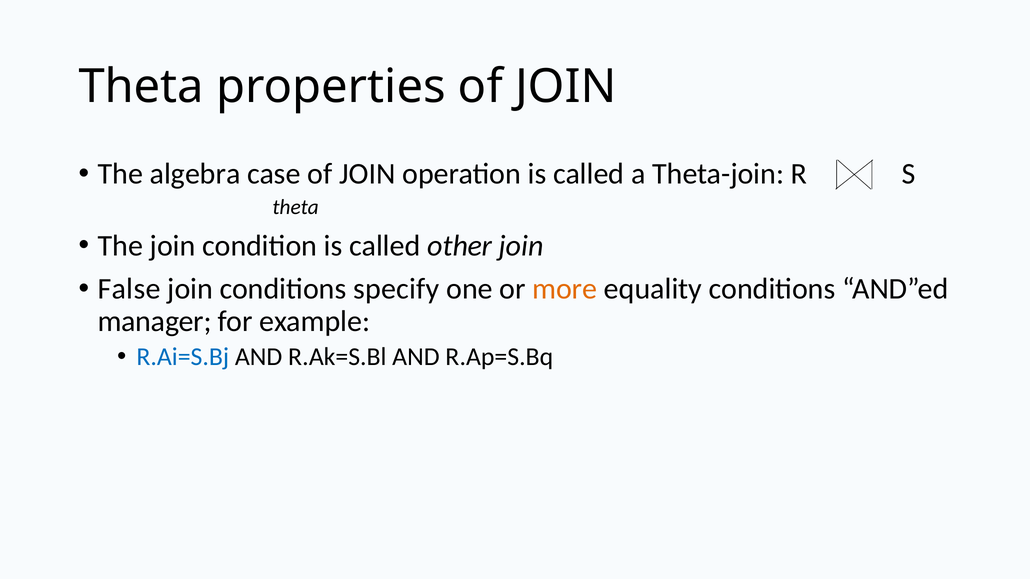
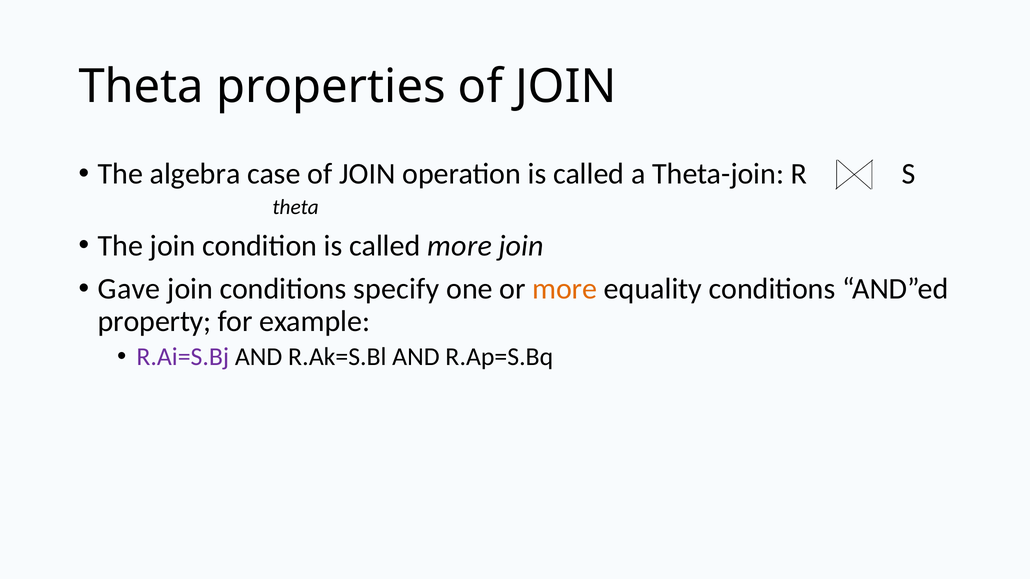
called other: other -> more
False: False -> Gave
manager: manager -> property
R.Ai=S.Bj colour: blue -> purple
